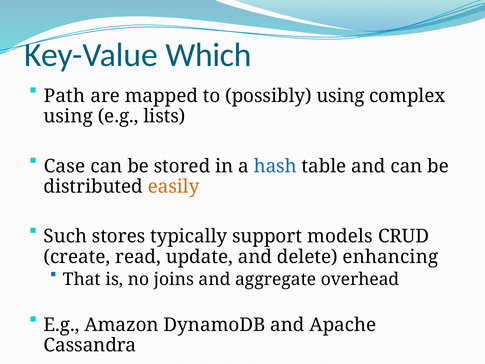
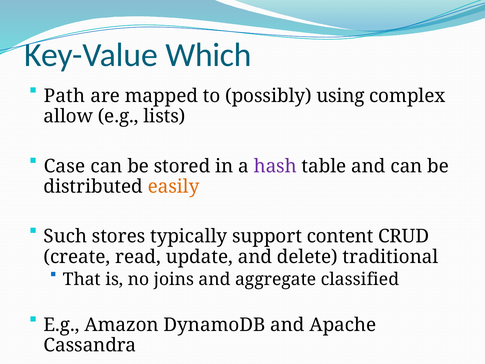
using at (68, 116): using -> allow
hash colour: blue -> purple
models: models -> content
enhancing: enhancing -> traditional
overhead: overhead -> classified
